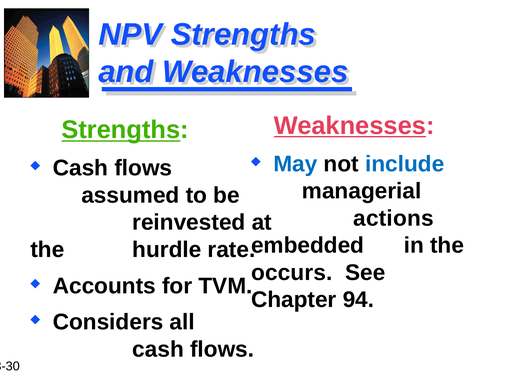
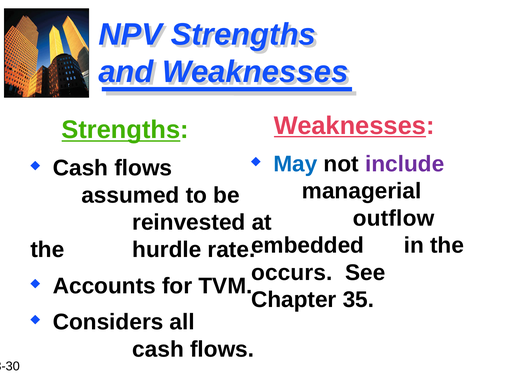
include colour: blue -> purple
actions: actions -> outflow
94: 94 -> 35
